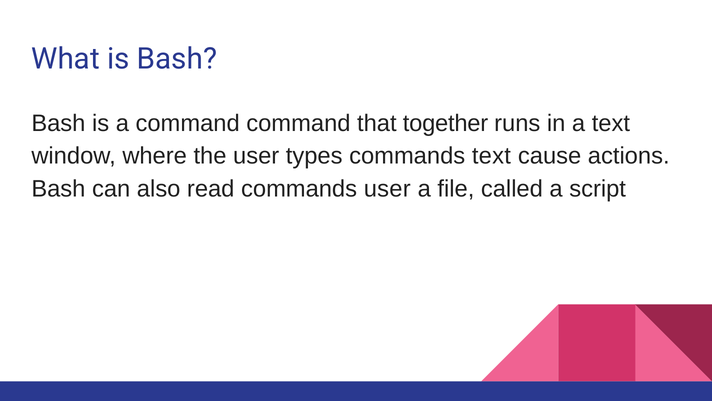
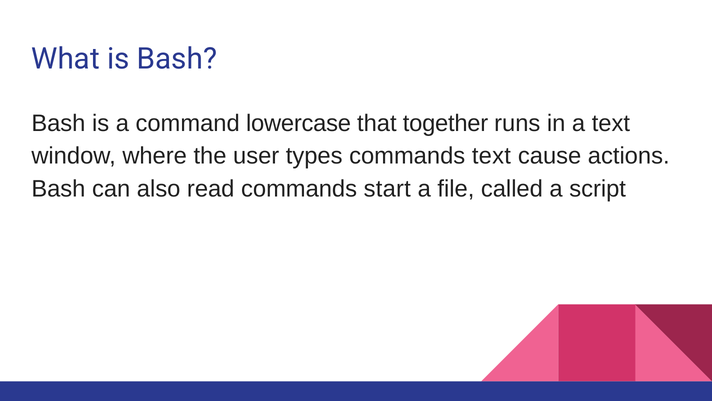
command command: command -> lowercase
commands user: user -> start
